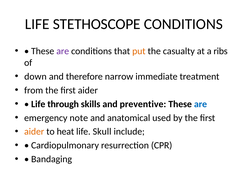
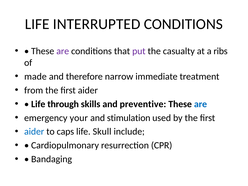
STETHOSCOPE: STETHOSCOPE -> INTERRUPTED
put colour: orange -> purple
down: down -> made
note: note -> your
anatomical: anatomical -> stimulation
aider at (34, 132) colour: orange -> blue
heat: heat -> caps
